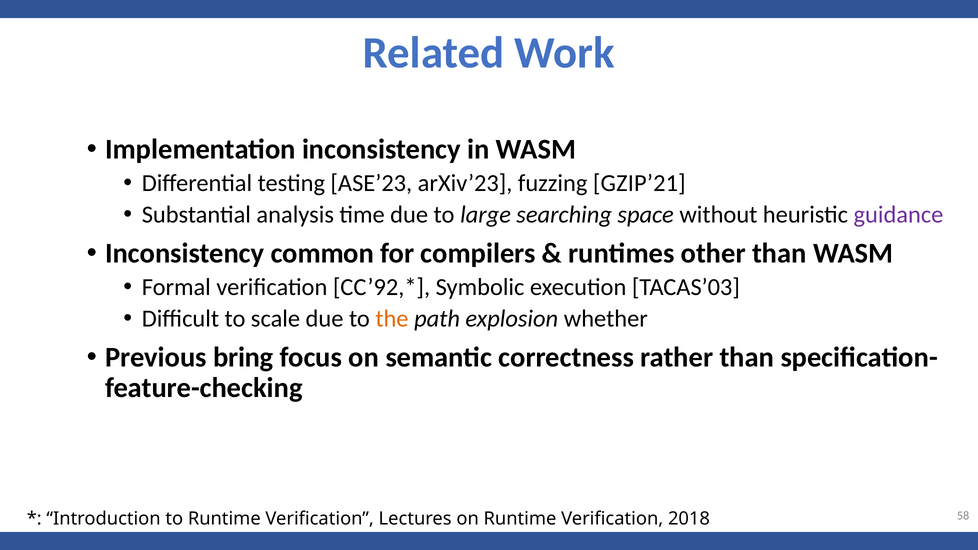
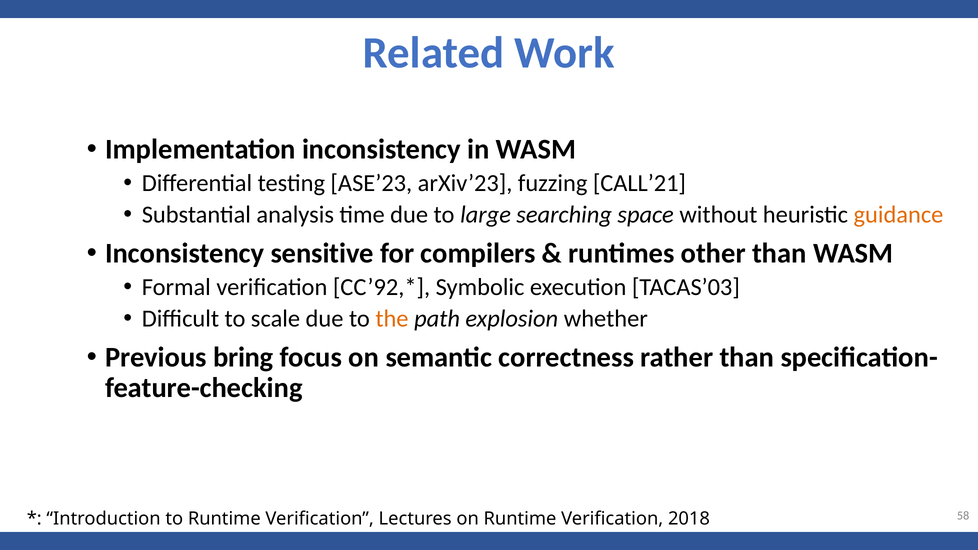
GZIP’21: GZIP’21 -> CALL’21
guidance colour: purple -> orange
common: common -> sensitive
